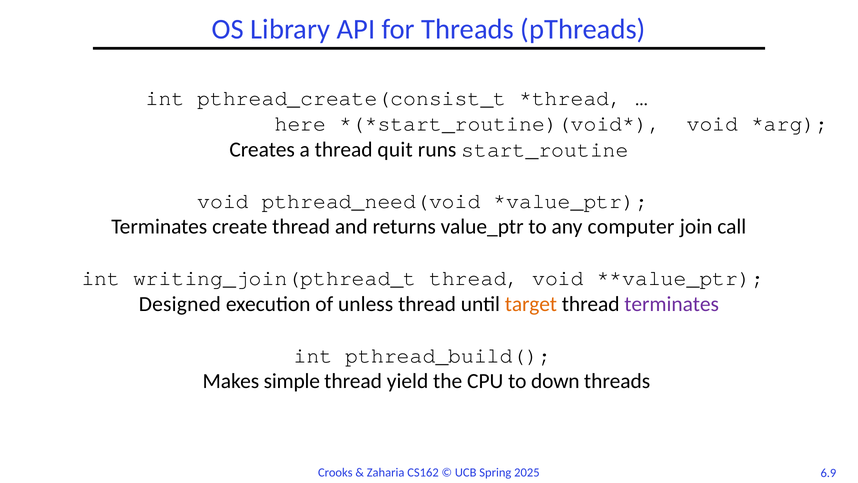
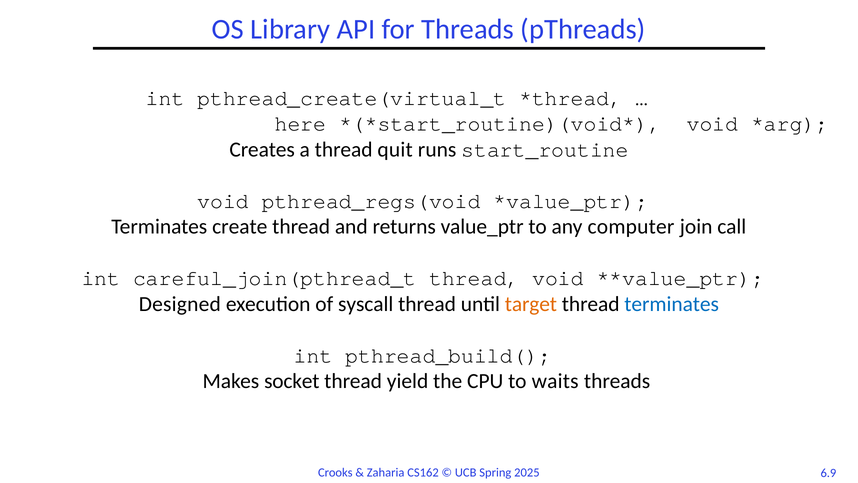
pthread_create(consist_t: pthread_create(consist_t -> pthread_create(virtual_t
pthread_need(void: pthread_need(void -> pthread_regs(void
writing_join(pthread_t: writing_join(pthread_t -> careful_join(pthread_t
unless: unless -> syscall
terminates at (672, 304) colour: purple -> blue
simple: simple -> socket
down: down -> waits
